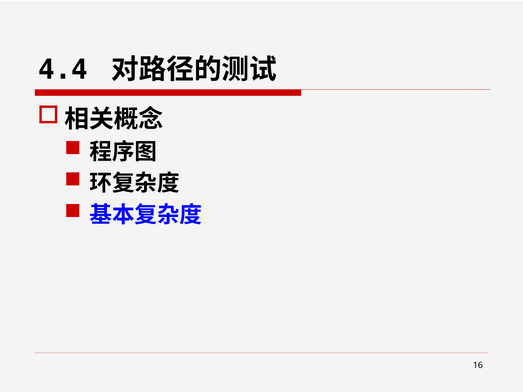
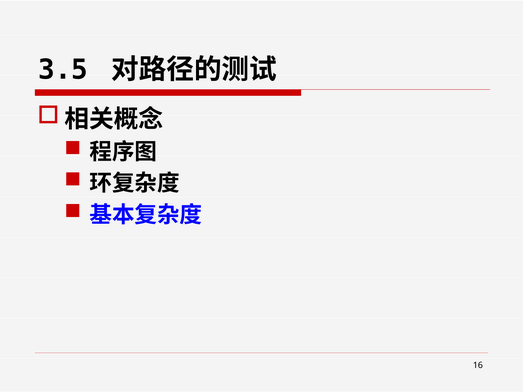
4.4: 4.4 -> 3.5
